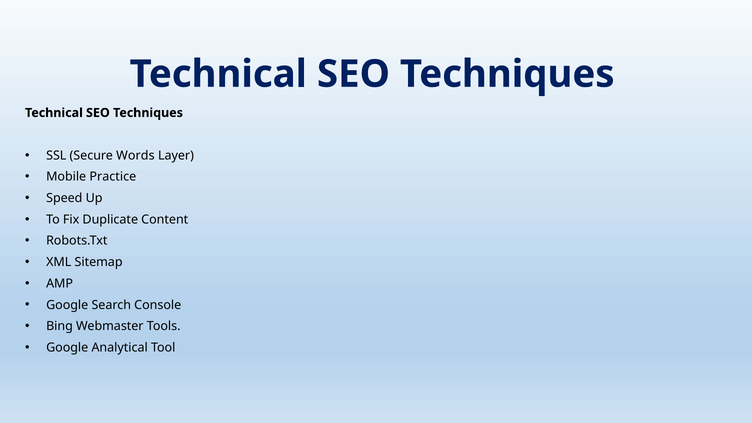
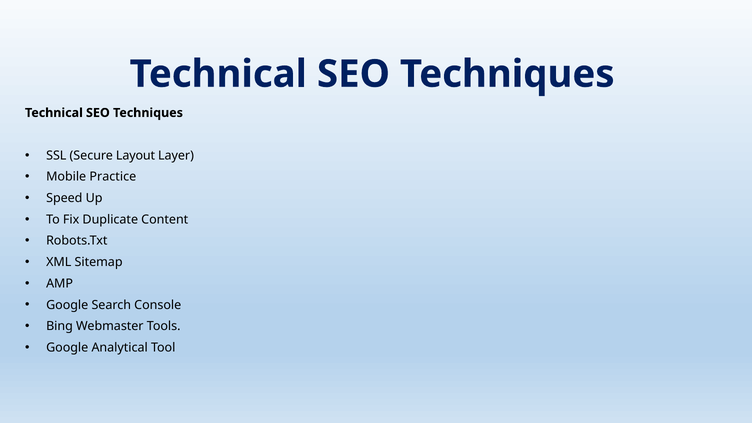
Words: Words -> Layout
